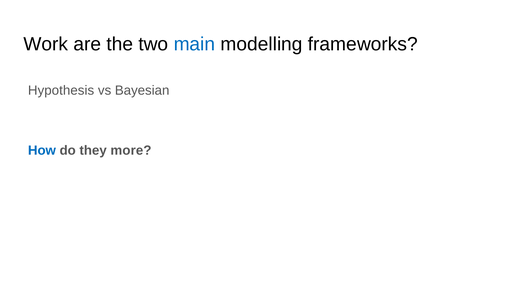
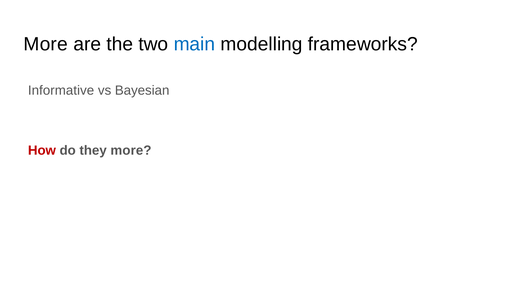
Work at (46, 44): Work -> More
Hypothesis: Hypothesis -> Informative
How colour: blue -> red
